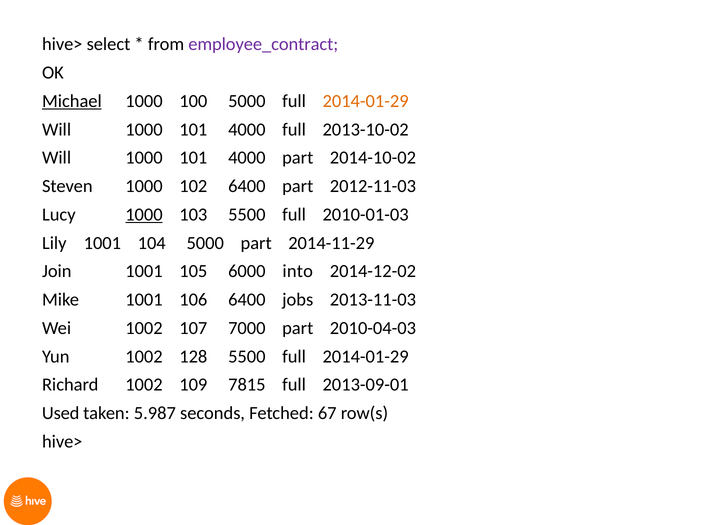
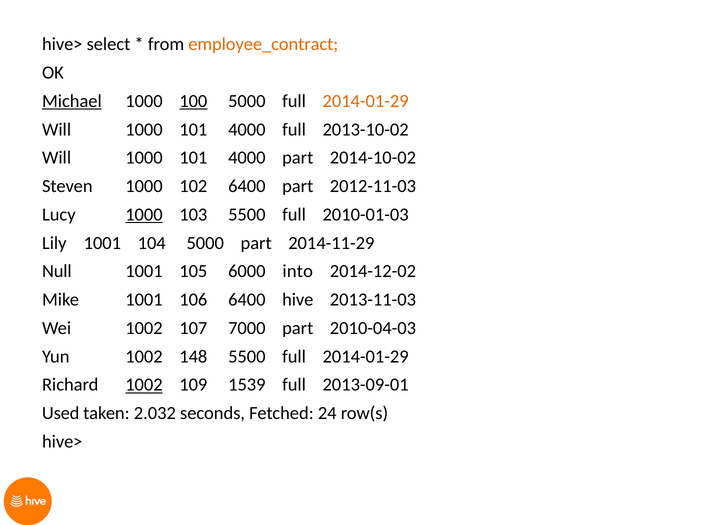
employee_contract colour: purple -> orange
100 underline: none -> present
Join: Join -> Null
jobs: jobs -> hive
128: 128 -> 148
1002 at (144, 385) underline: none -> present
7815: 7815 -> 1539
5.987: 5.987 -> 2.032
67: 67 -> 24
